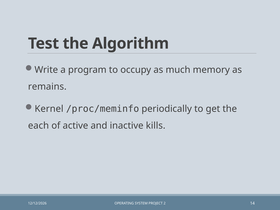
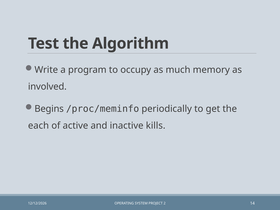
remains: remains -> involved
Kernel: Kernel -> Begins
